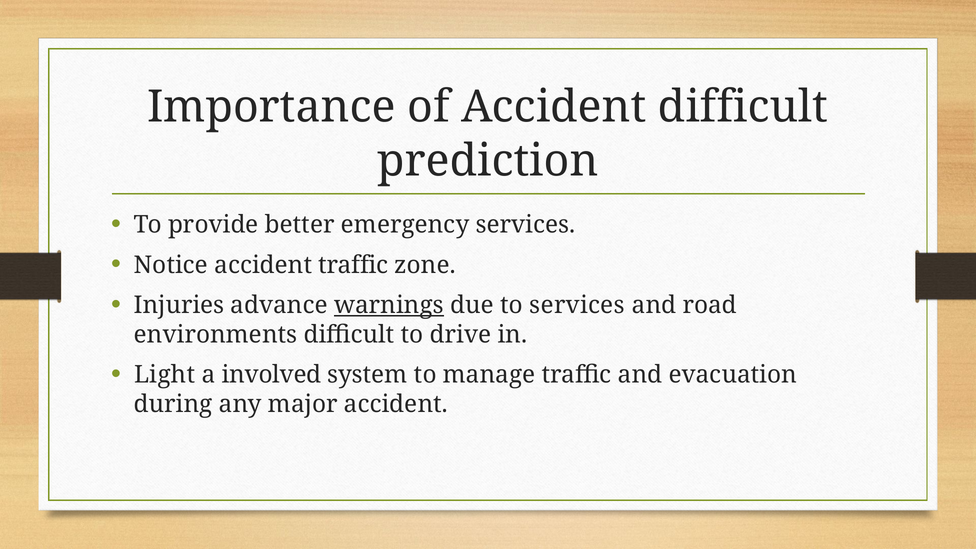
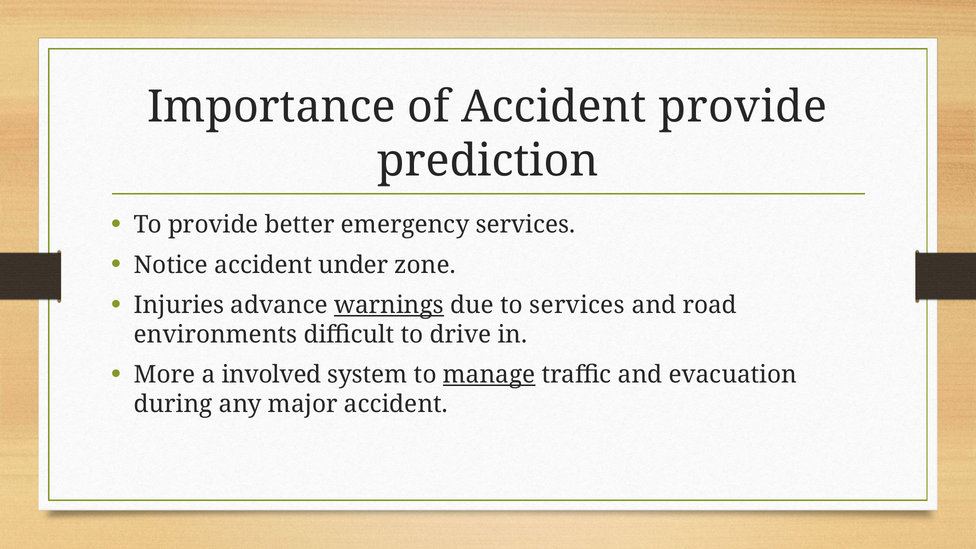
Accident difficult: difficult -> provide
accident traffic: traffic -> under
Light: Light -> More
manage underline: none -> present
